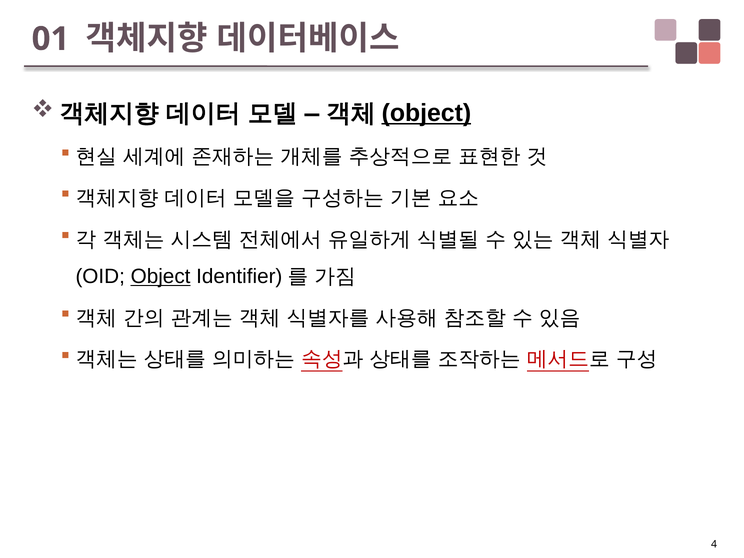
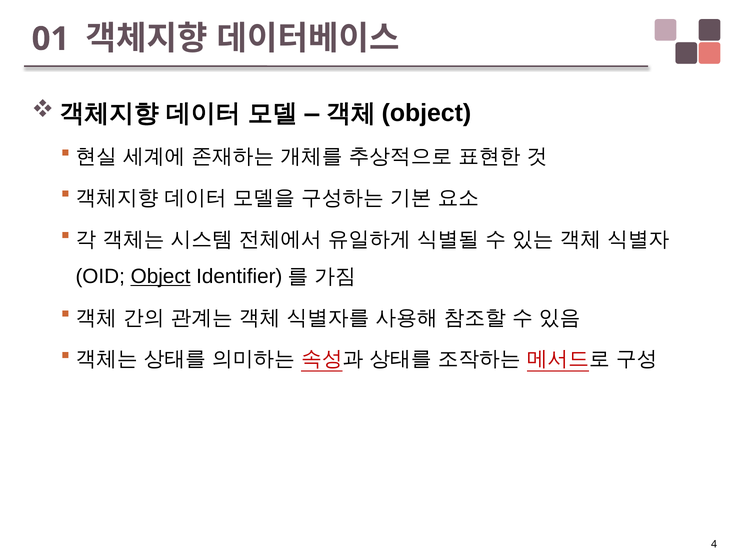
object at (426, 113) underline: present -> none
